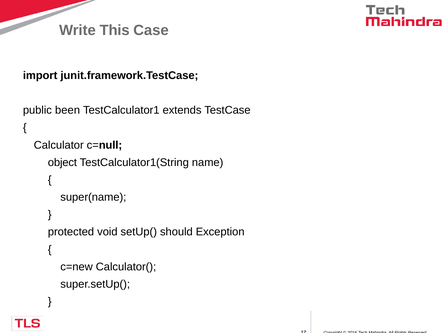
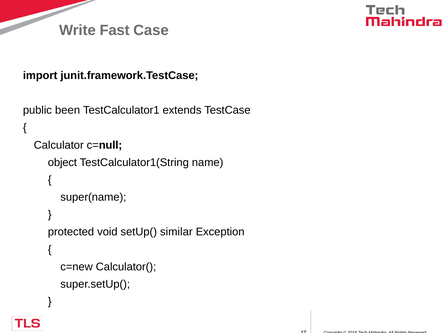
This: This -> Fast
should: should -> similar
